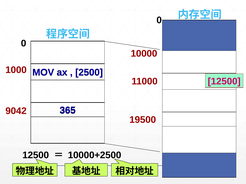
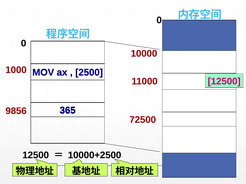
9042: 9042 -> 9856
19500: 19500 -> 72500
